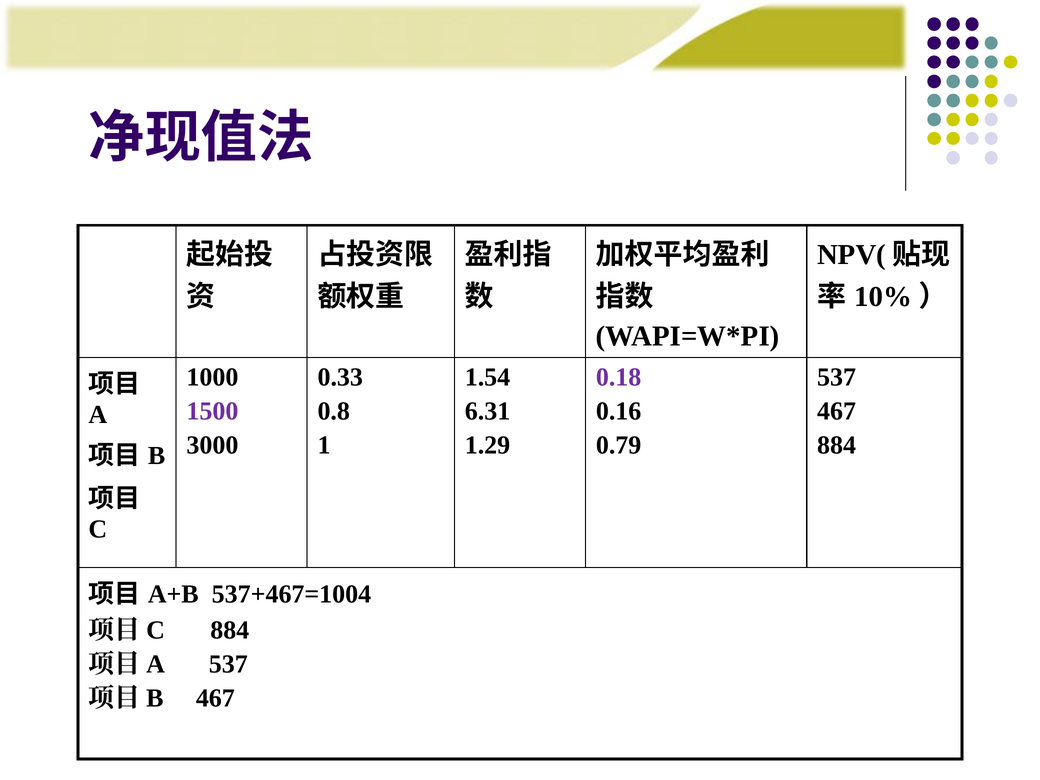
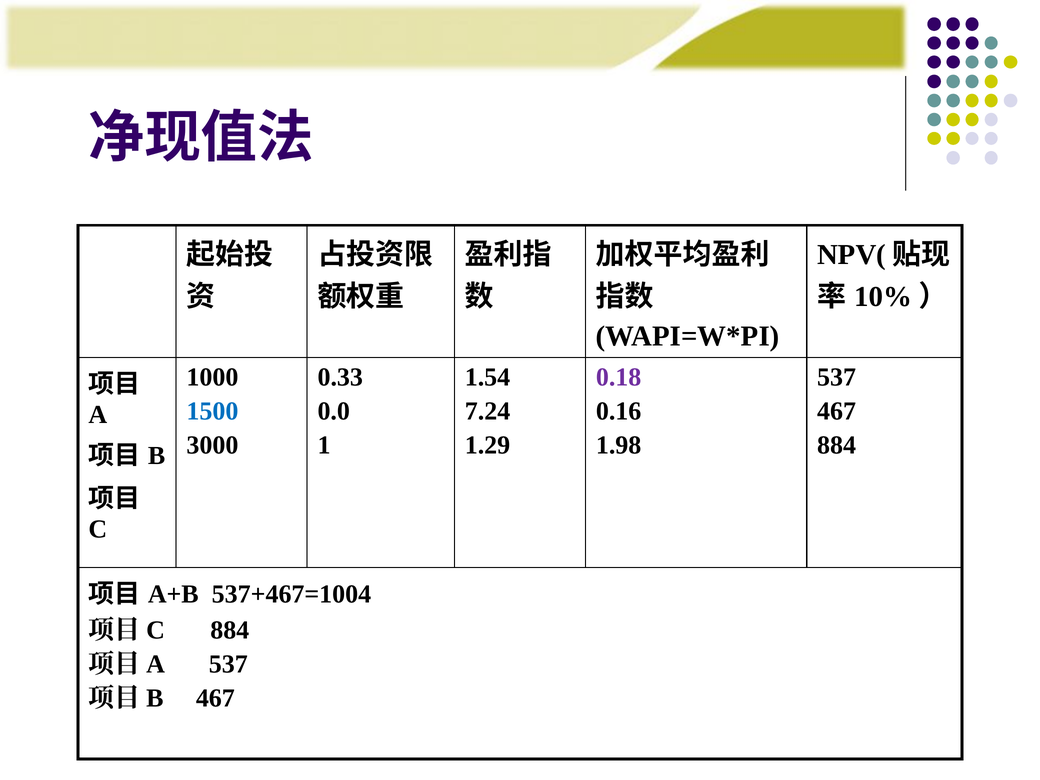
1500 colour: purple -> blue
0.8: 0.8 -> 0.0
6.31: 6.31 -> 7.24
0.79: 0.79 -> 1.98
